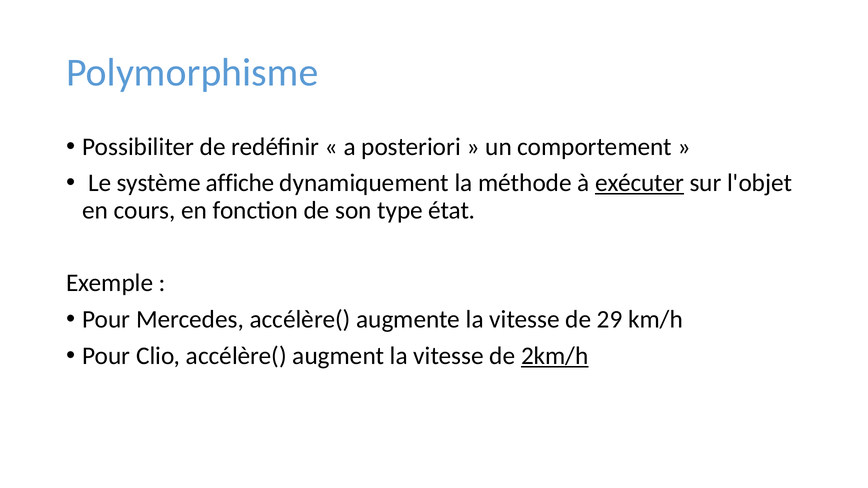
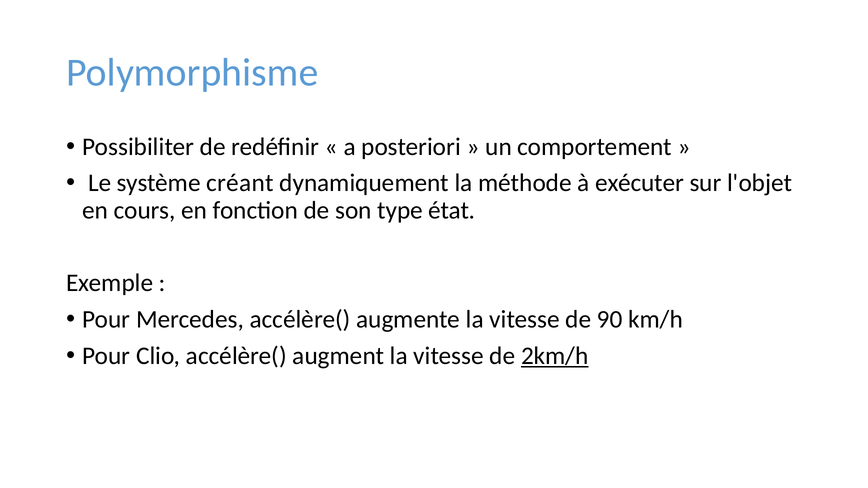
affiche: affiche -> créant
exécuter underline: present -> none
29: 29 -> 90
